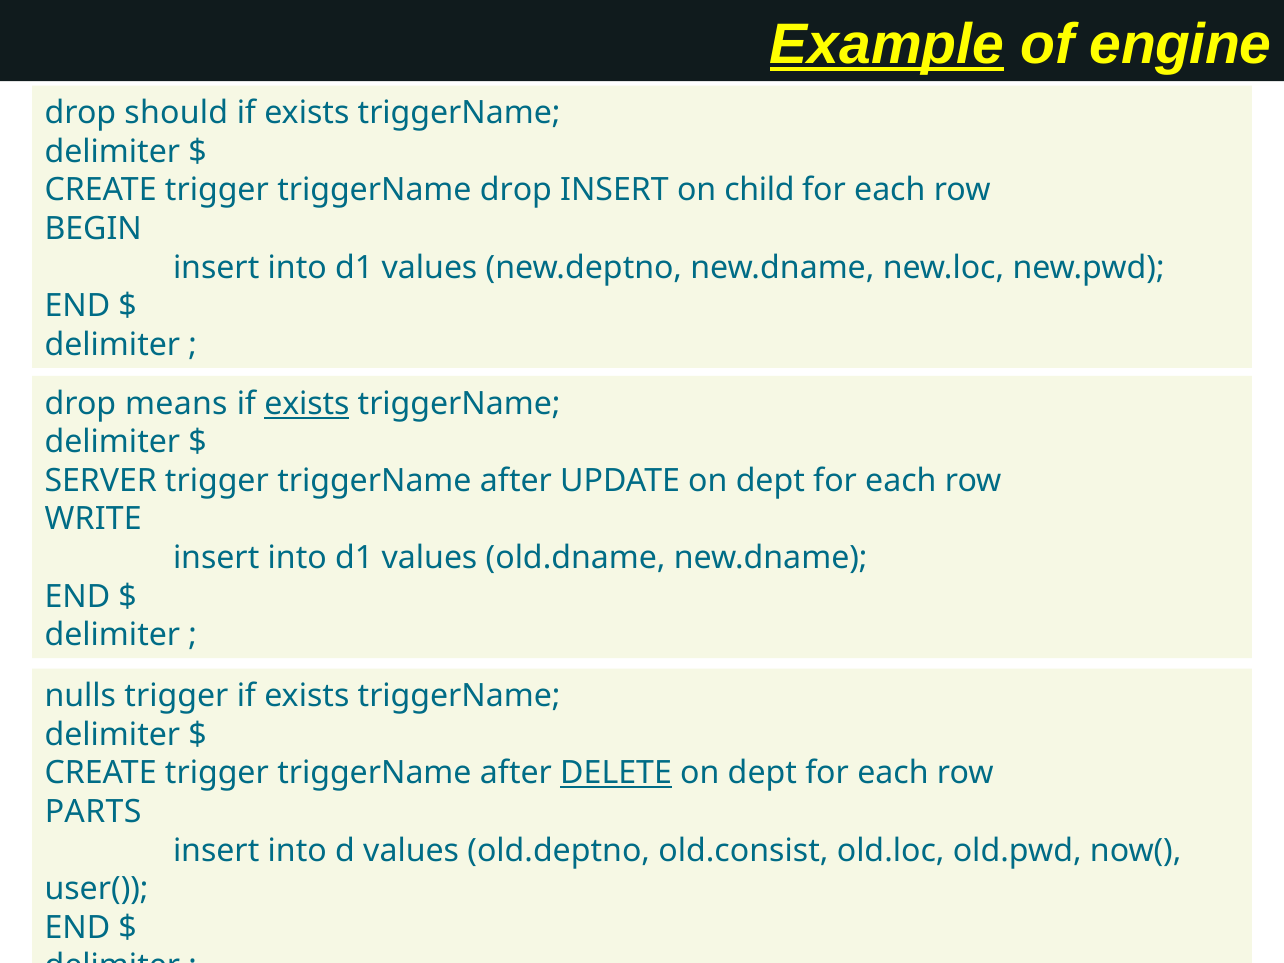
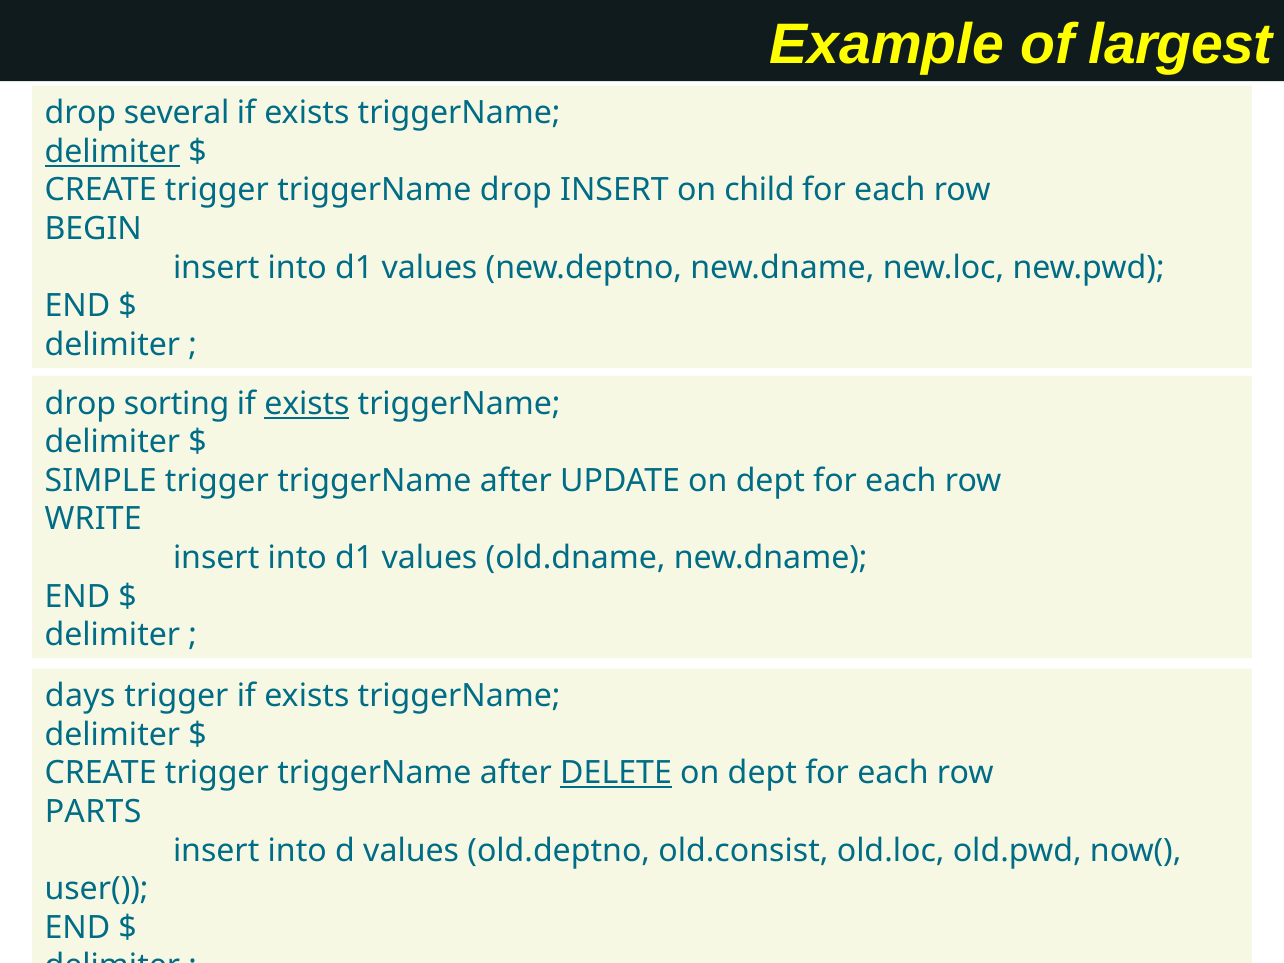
Example underline: present -> none
engine: engine -> largest
should: should -> several
delimiter at (112, 152) underline: none -> present
means: means -> sorting
SERVER: SERVER -> SIMPLE
nulls: nulls -> days
